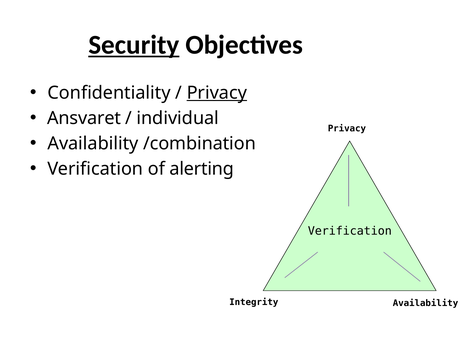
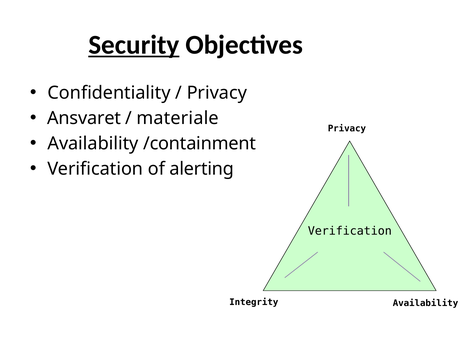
Privacy at (217, 93) underline: present -> none
individual: individual -> materiale
/combination: /combination -> /containment
